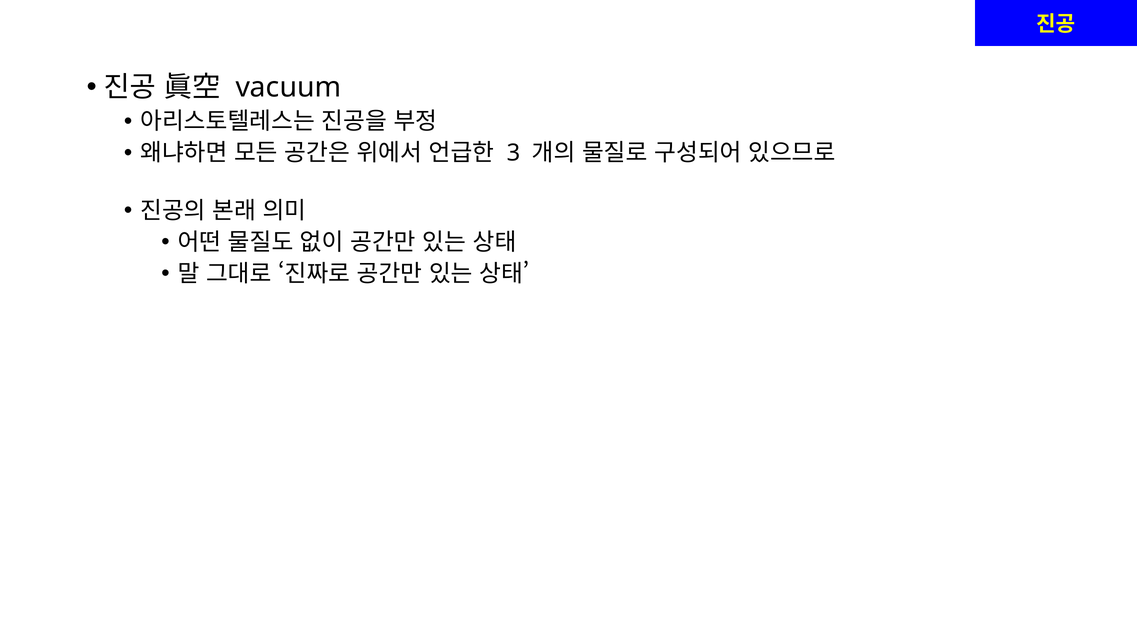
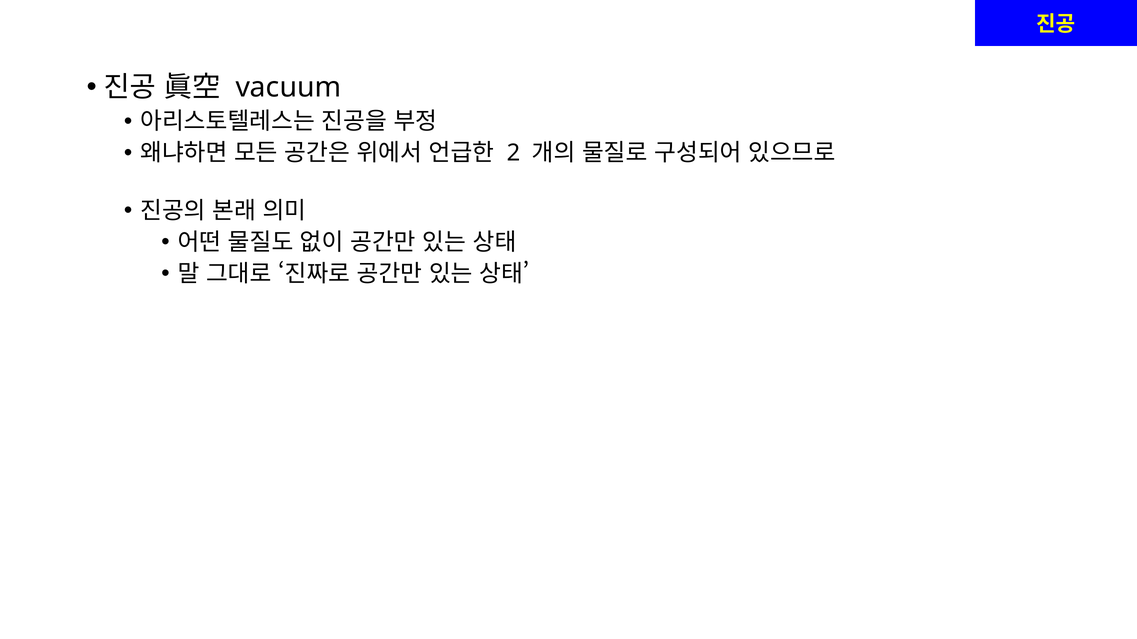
3: 3 -> 2
